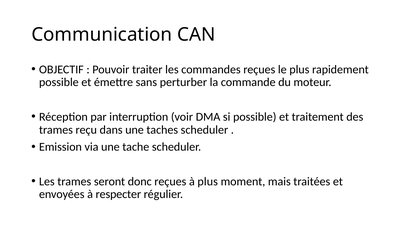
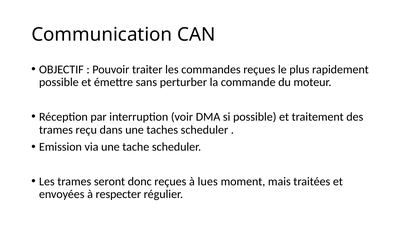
à plus: plus -> lues
